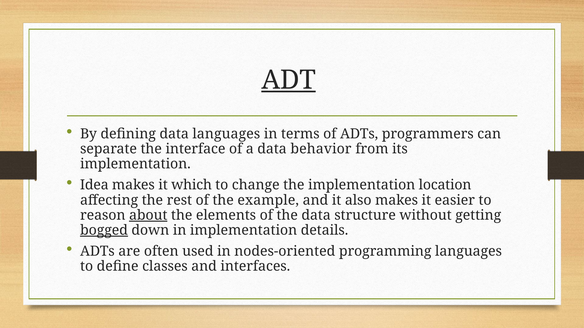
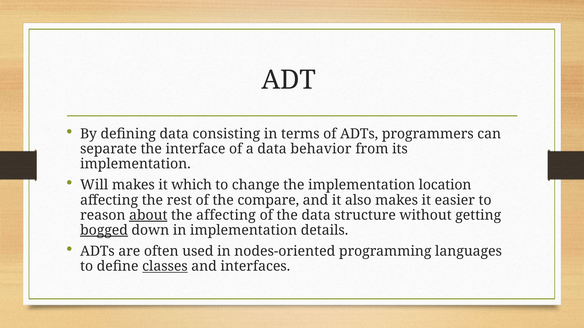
ADT underline: present -> none
data languages: languages -> consisting
Idea: Idea -> Will
example: example -> compare
the elements: elements -> affecting
classes underline: none -> present
